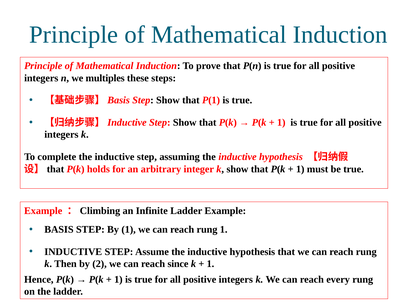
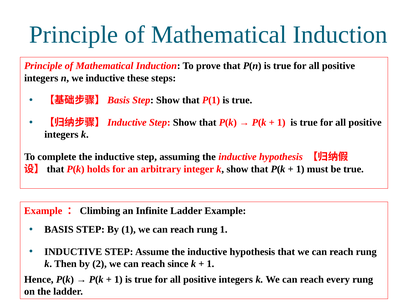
we multiples: multiples -> inductive
